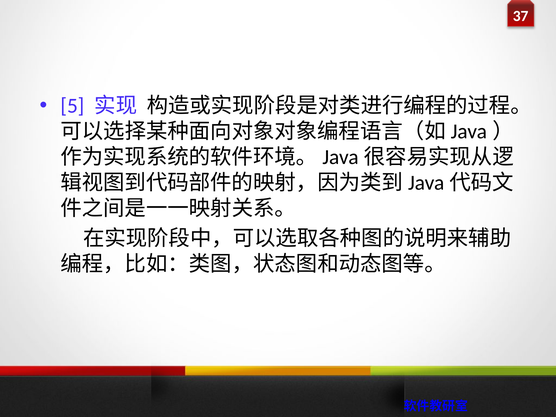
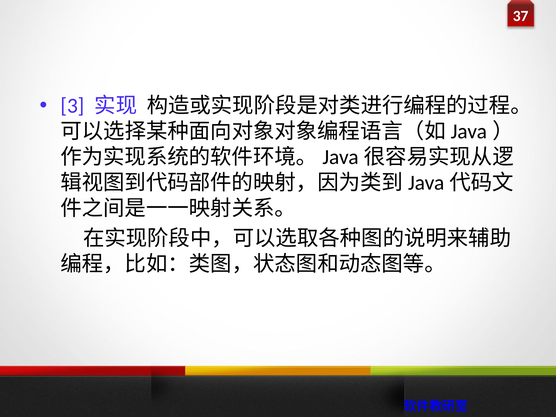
5: 5 -> 3
